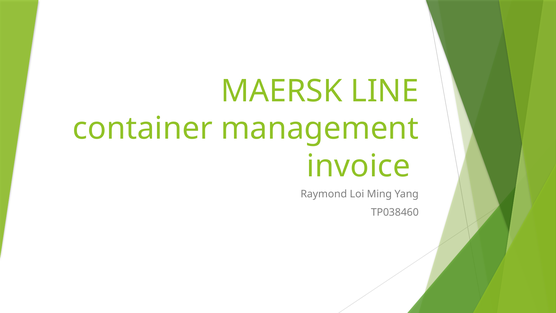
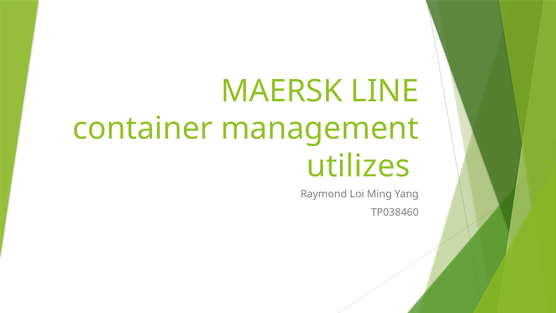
invoice: invoice -> utilizes
